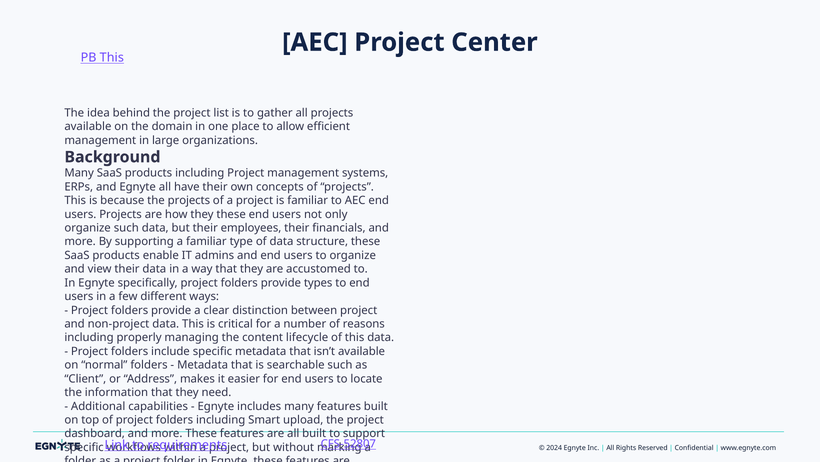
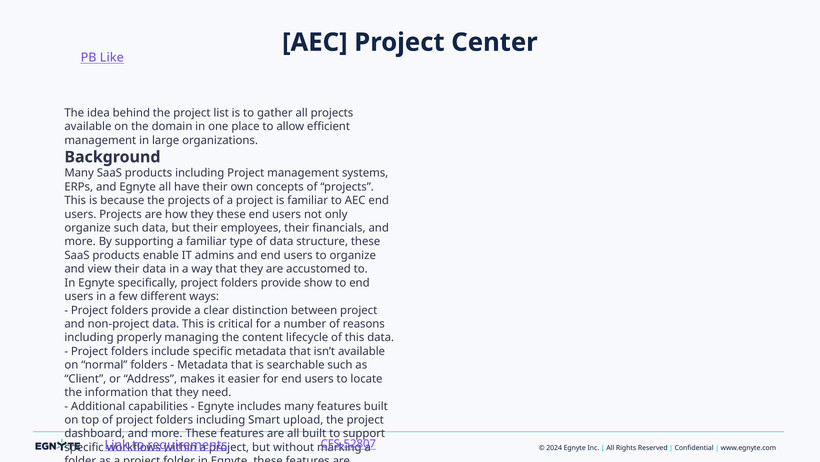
PB This: This -> Like
types: types -> show
